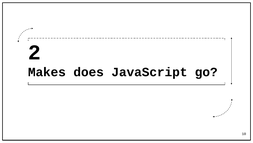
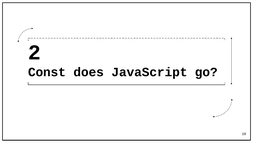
Makes: Makes -> Const
